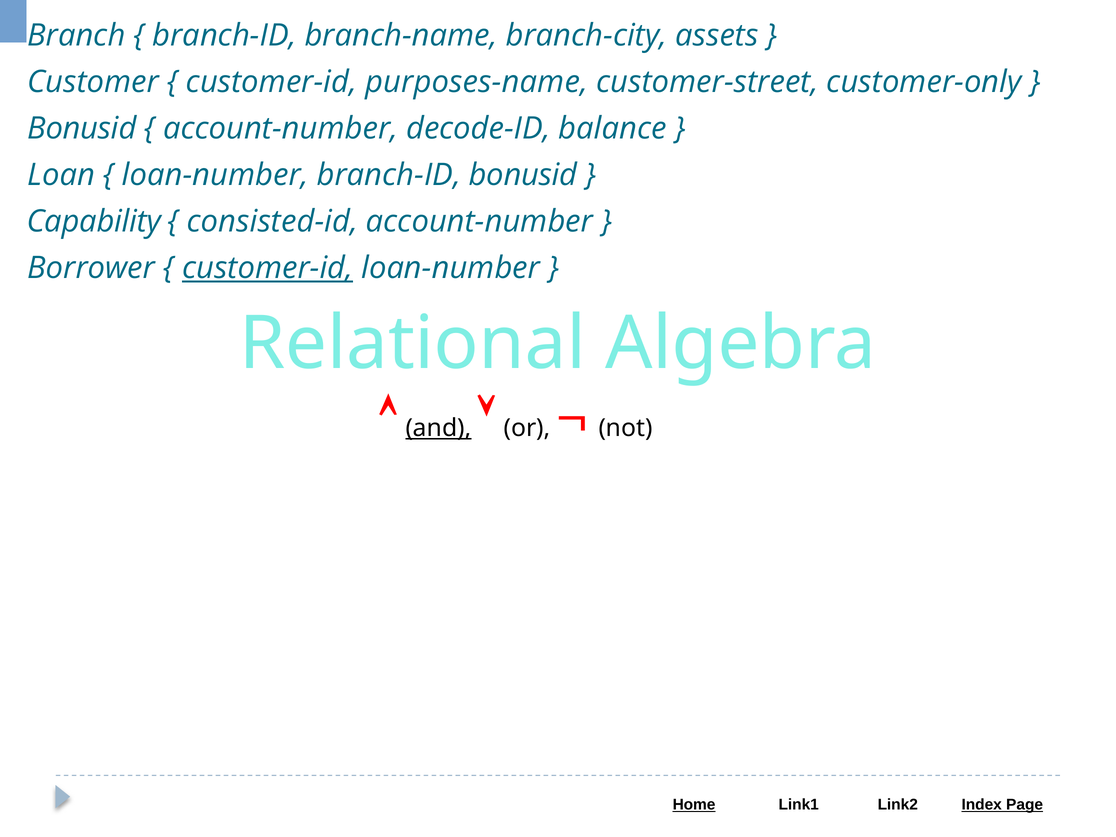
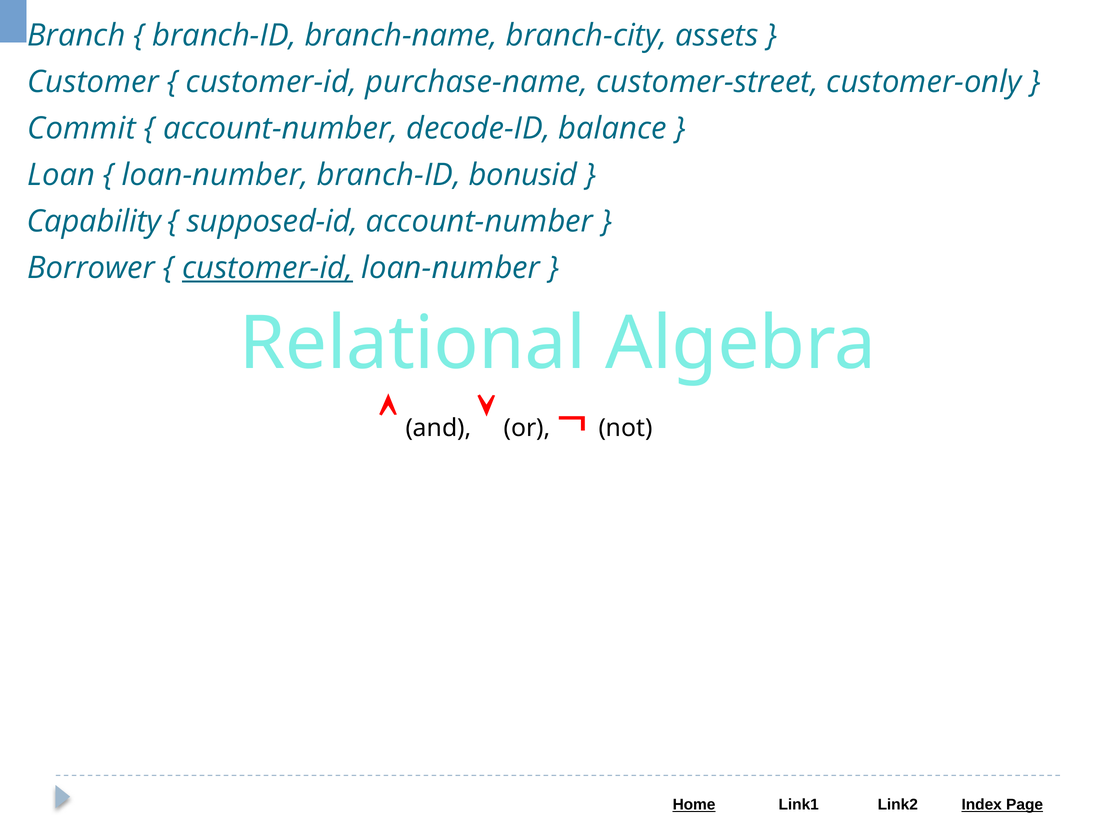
purposes-name: purposes-name -> purchase-name
Bonusid at (82, 129): Bonusid -> Commit
consisted-id: consisted-id -> supposed-id
and underline: present -> none
